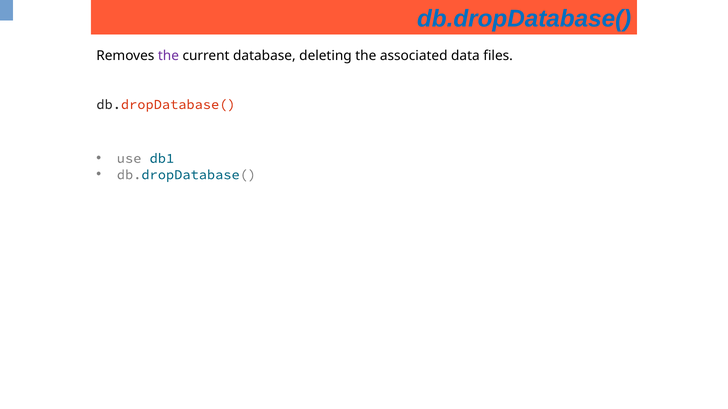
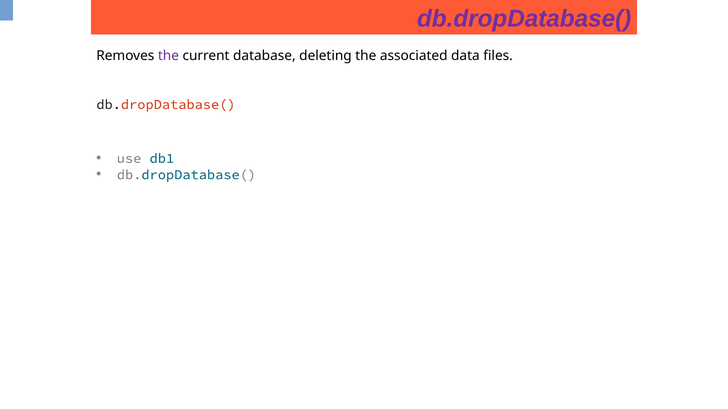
db.dropDatabase( at (524, 19) colour: blue -> purple
